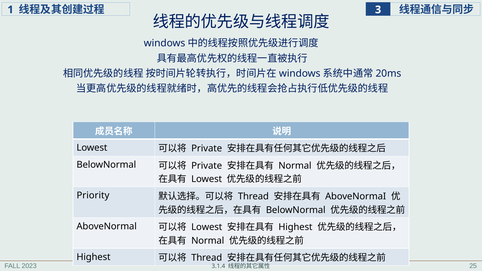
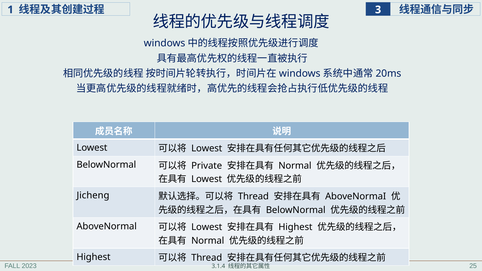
Private at (207, 149): Private -> Lowest
Priority: Priority -> Jicheng
